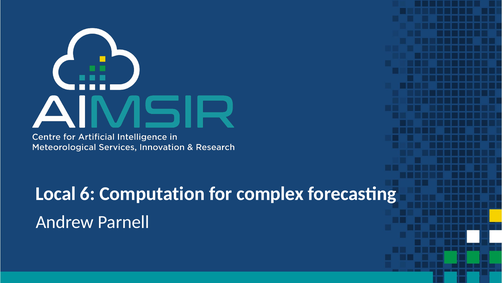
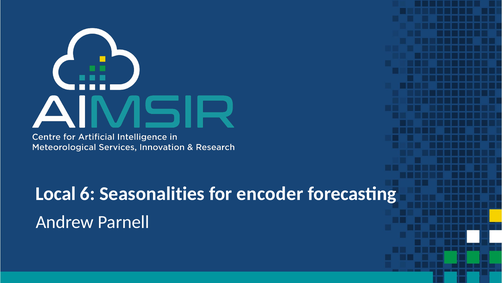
Computation: Computation -> Seasonalities
complex: complex -> encoder
